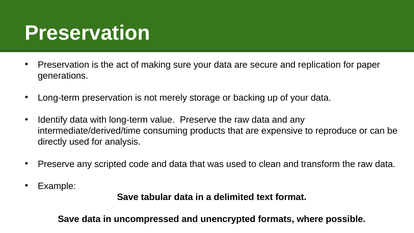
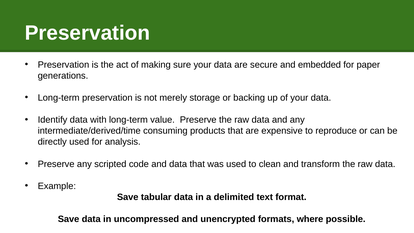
replication: replication -> embedded
